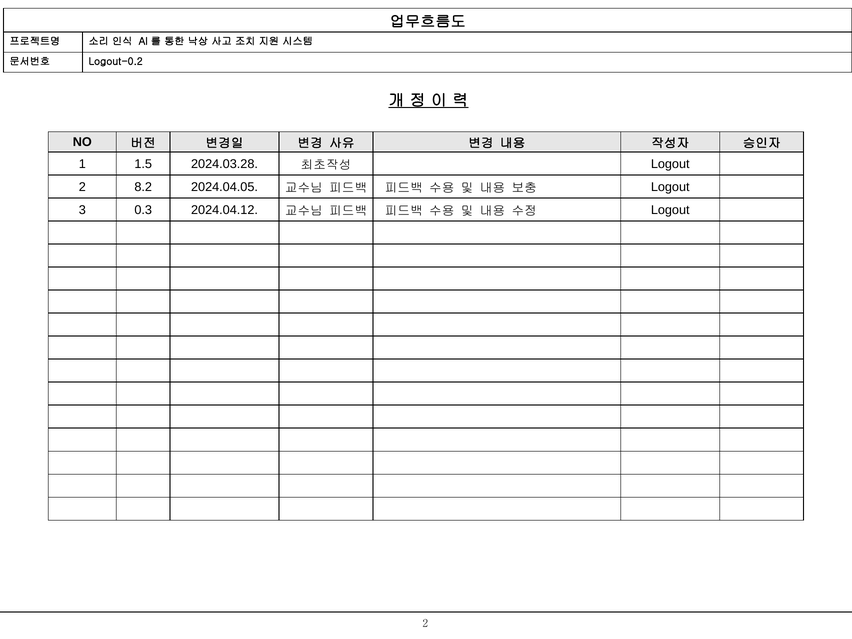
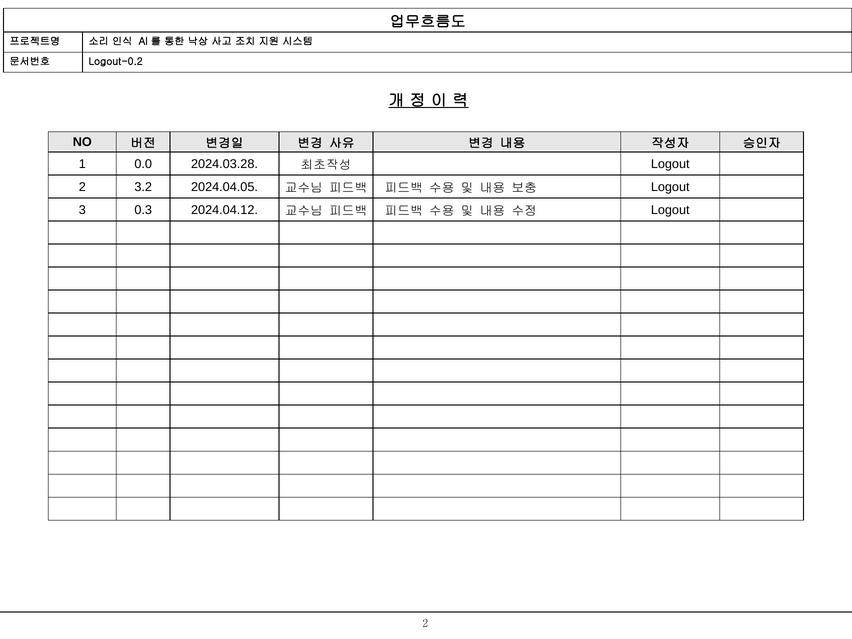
1.5: 1.5 -> 0.0
8.2: 8.2 -> 3.2
